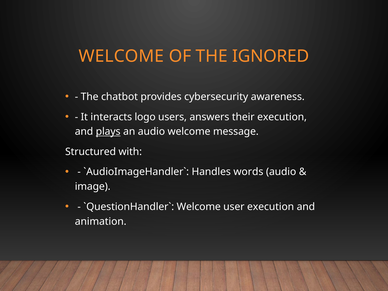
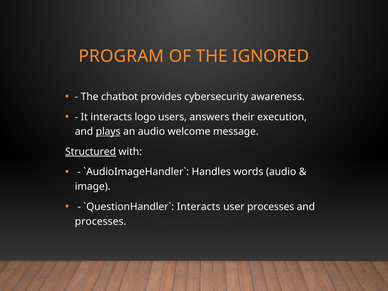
WELCOME at (121, 56): WELCOME -> PROGRAM
Structured underline: none -> present
Welcome at (199, 207): Welcome -> Interacts
user execution: execution -> processes
animation at (101, 221): animation -> processes
